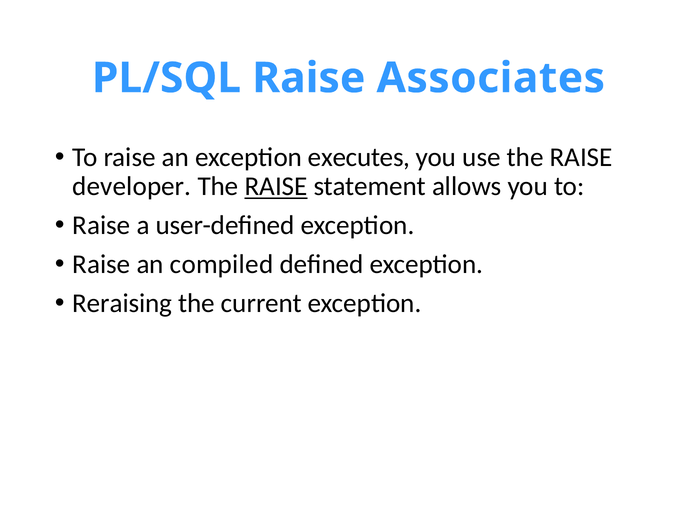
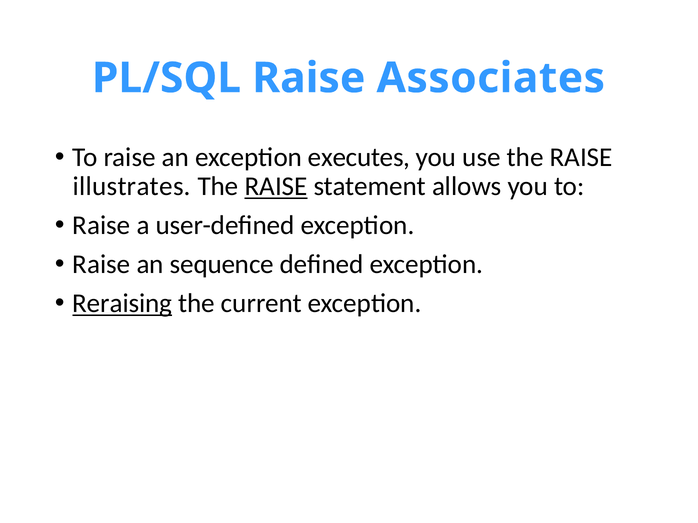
developer: developer -> illustrates
compiled: compiled -> sequence
Reraising underline: none -> present
